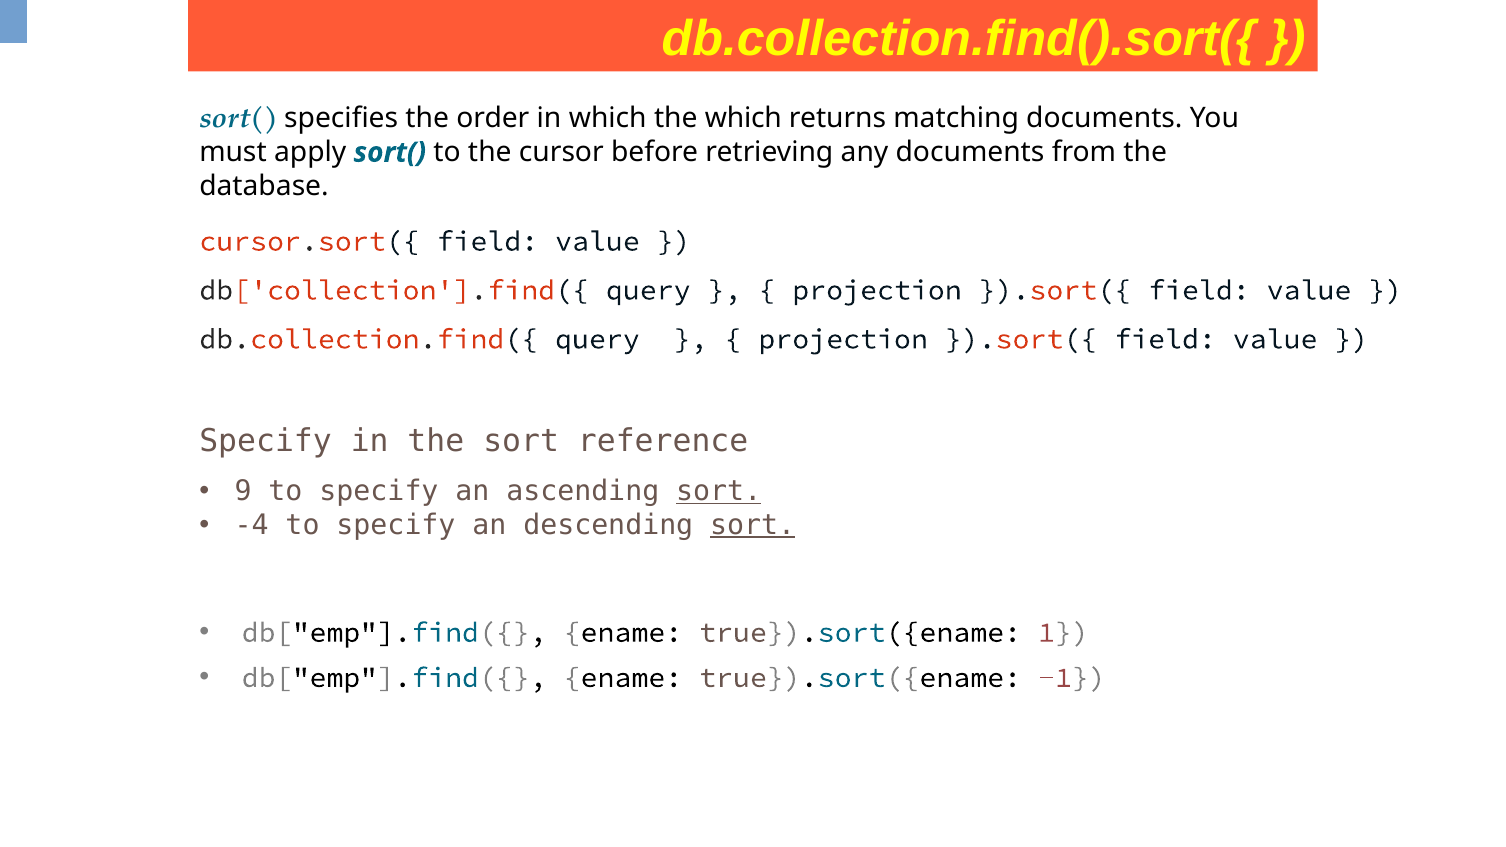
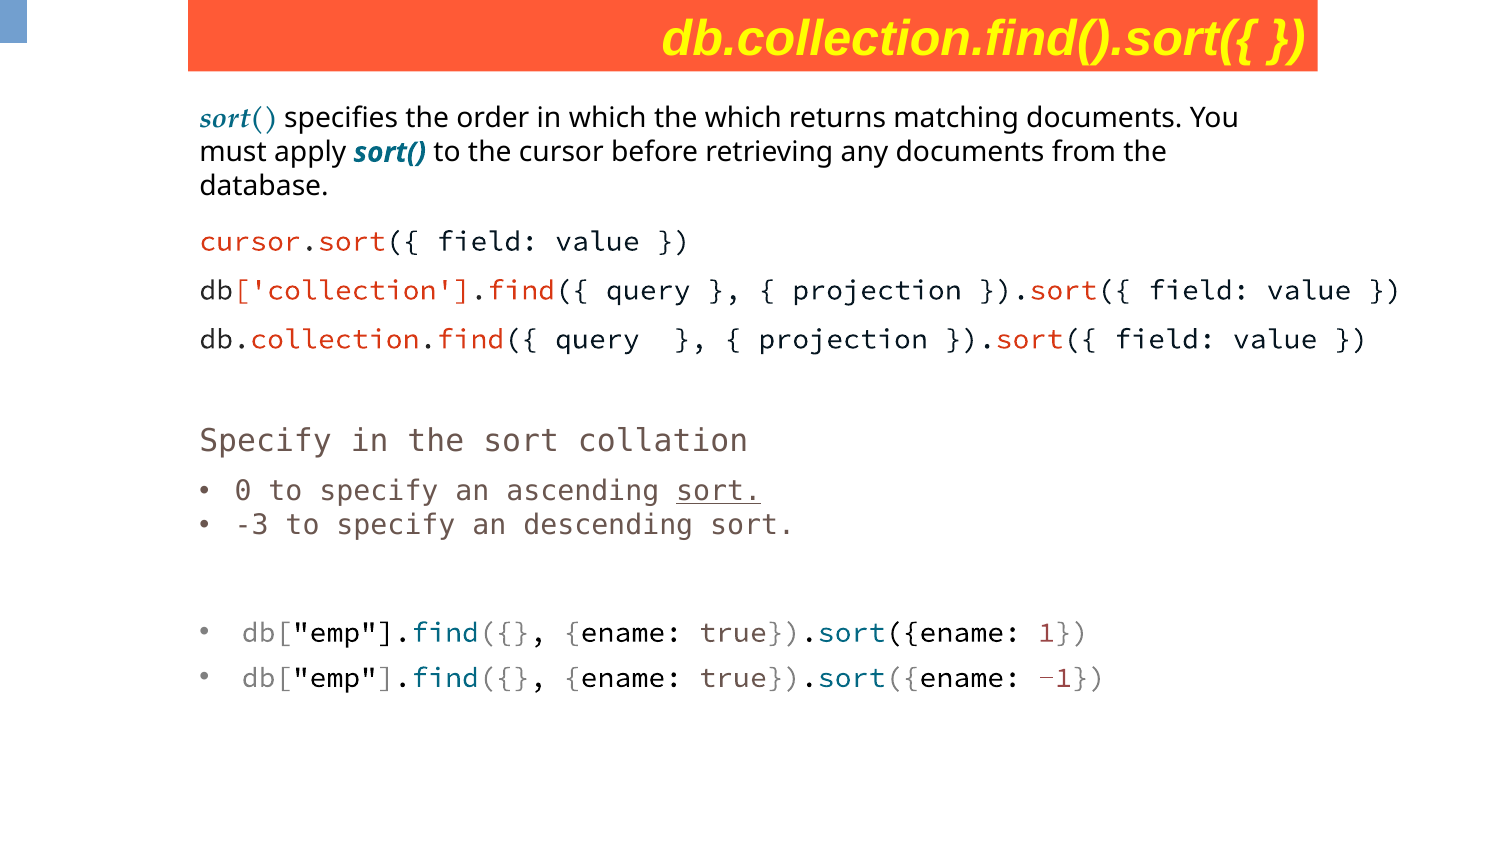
reference: reference -> collation
9: 9 -> 0
-4: -4 -> -3
sort at (753, 525) underline: present -> none
